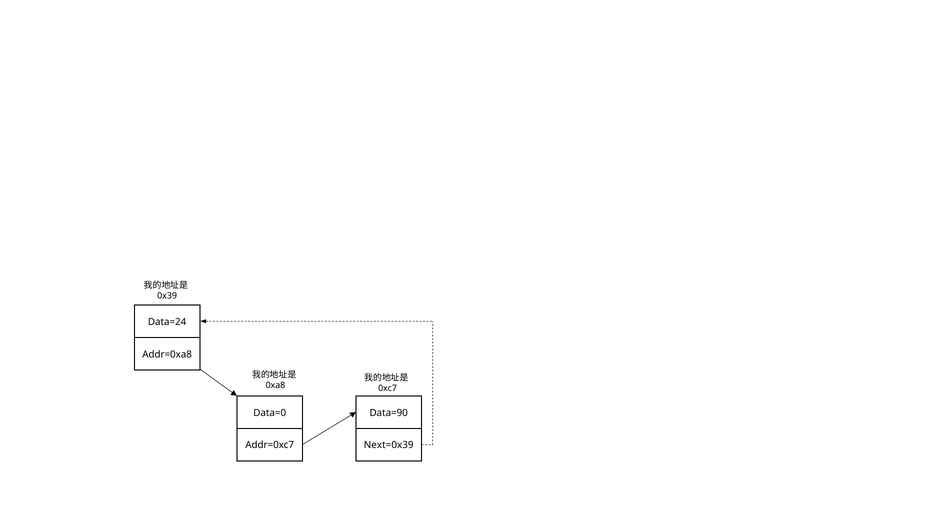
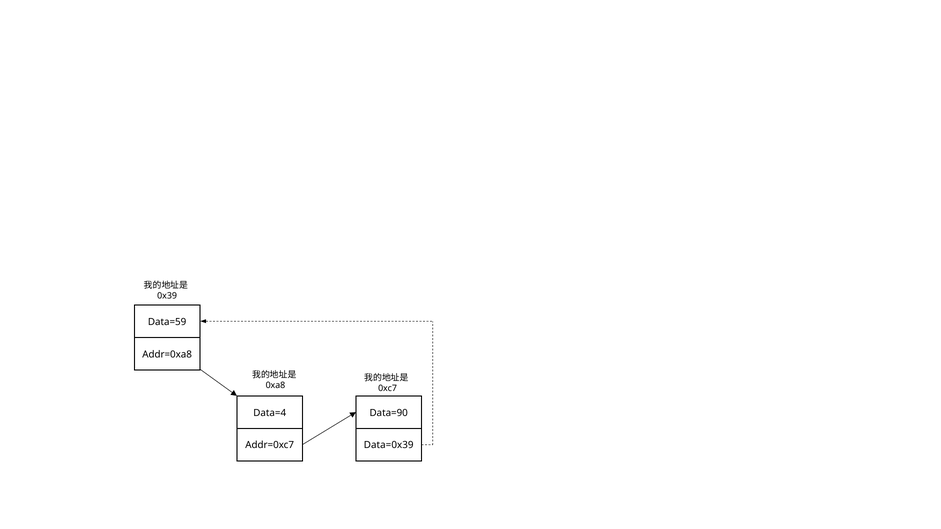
Data=24: Data=24 -> Data=59
Data=0: Data=0 -> Data=4
Next=0x39: Next=0x39 -> Data=0x39
